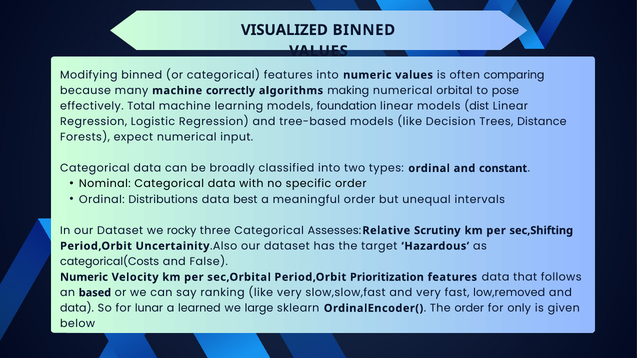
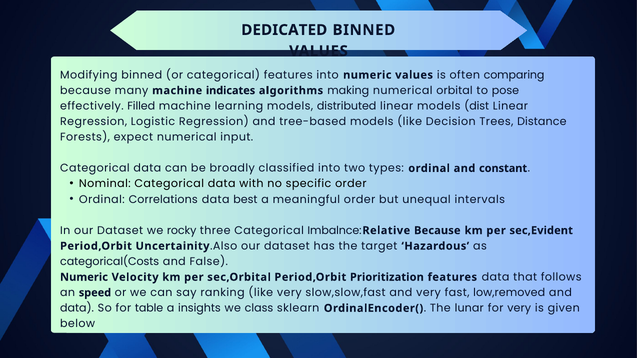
VISUALIZED: VISUALIZED -> DEDICATED
correctly: correctly -> indicates
Total: Total -> Filled
foundation: foundation -> distributed
Distributions: Distributions -> Correlations
Assesses: Assesses -> Imbalnce
Relative Scrutiny: Scrutiny -> Because
sec,Shifting: sec,Shifting -> sec,Evident
based: based -> speed
lunar: lunar -> table
learned: learned -> insights
large: large -> class
The order: order -> lunar
for only: only -> very
